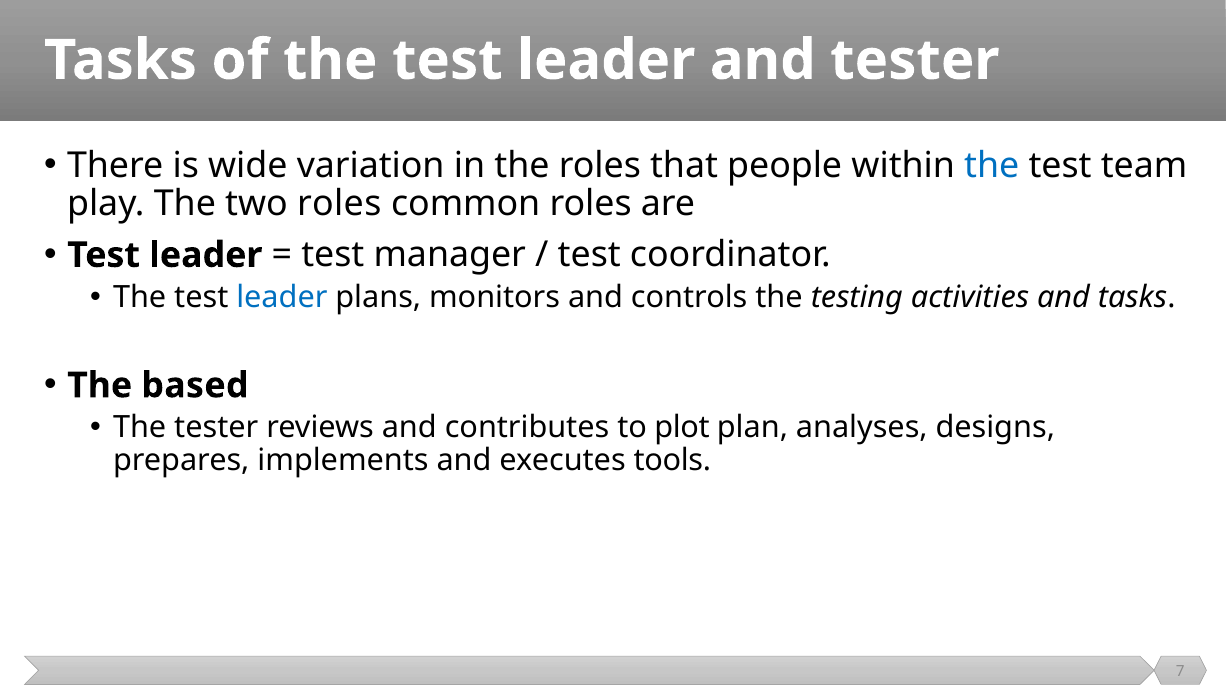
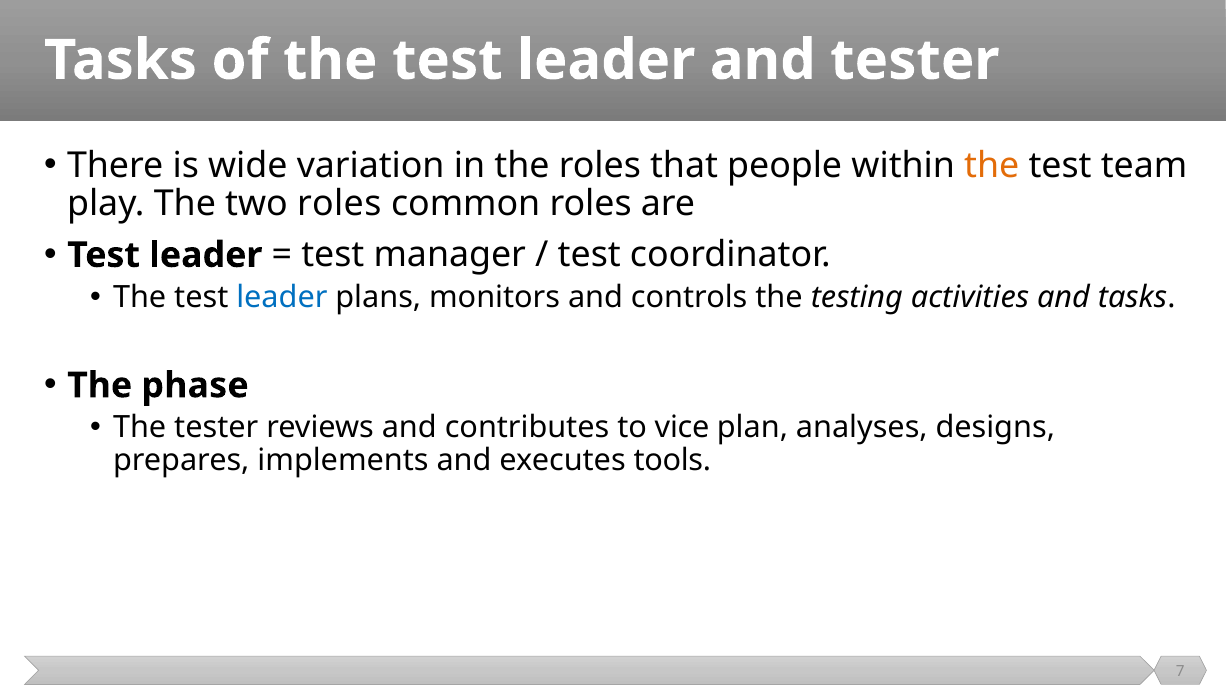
the at (992, 165) colour: blue -> orange
based: based -> phase
plot: plot -> vice
